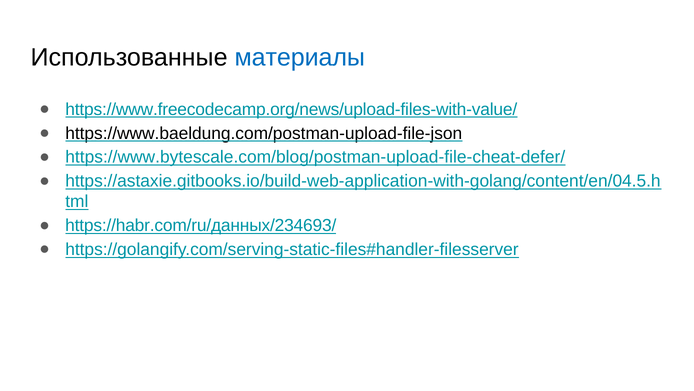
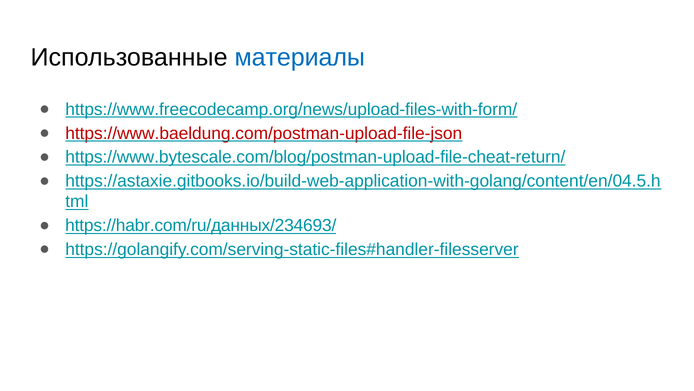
https://www.freecodecamp.org/news/upload-files-with-value/: https://www.freecodecamp.org/news/upload-files-with-value/ -> https://www.freecodecamp.org/news/upload-files-with-form/
https://www.baeldung.com/postman-upload-file-json colour: black -> red
https://www.bytescale.com/blog/postman-upload-file-cheat-defer/: https://www.bytescale.com/blog/postman-upload-file-cheat-defer/ -> https://www.bytescale.com/blog/postman-upload-file-cheat-return/
